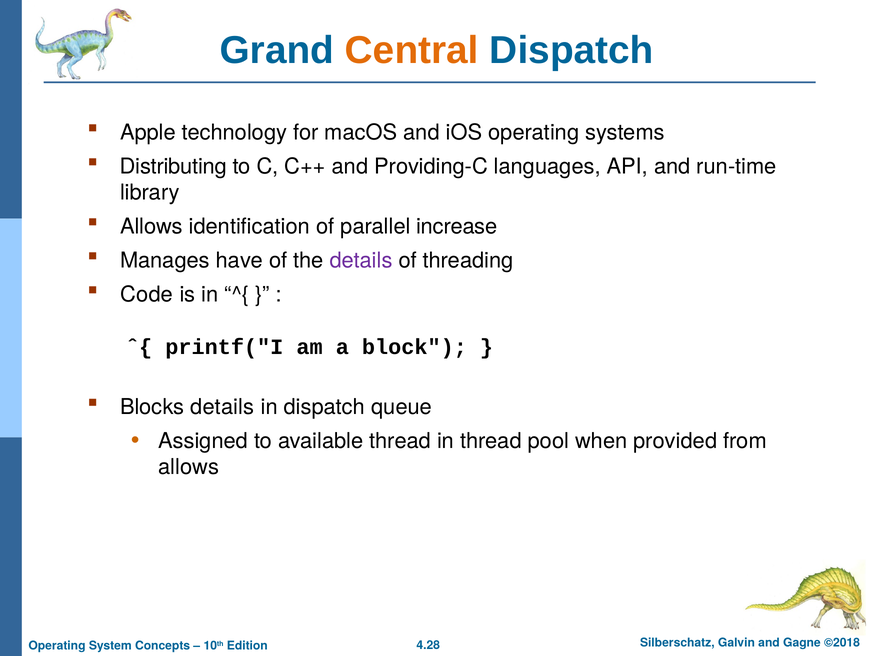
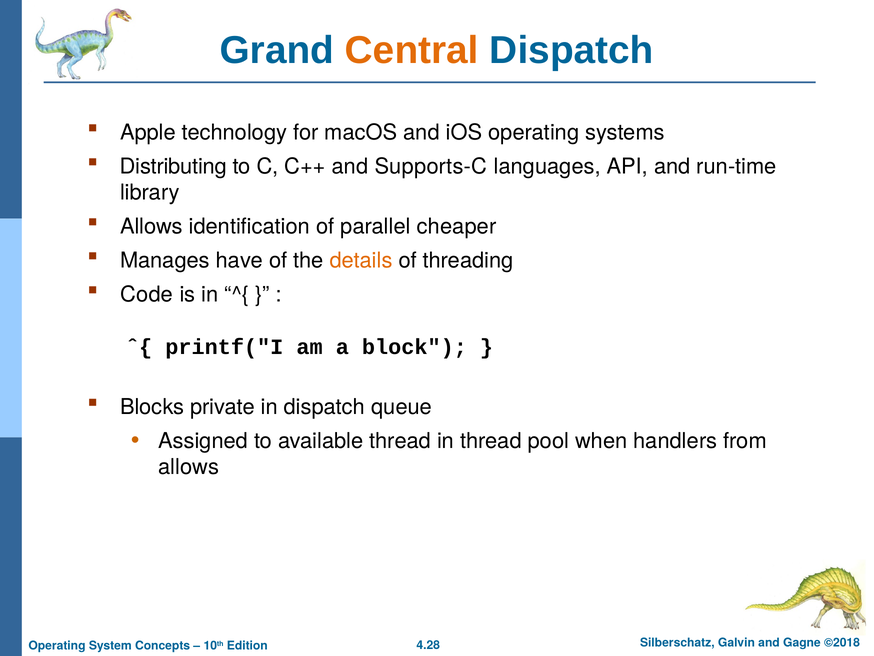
Providing-C: Providing-C -> Supports-C
increase: increase -> cheaper
details at (361, 260) colour: purple -> orange
Blocks details: details -> private
provided: provided -> handlers
